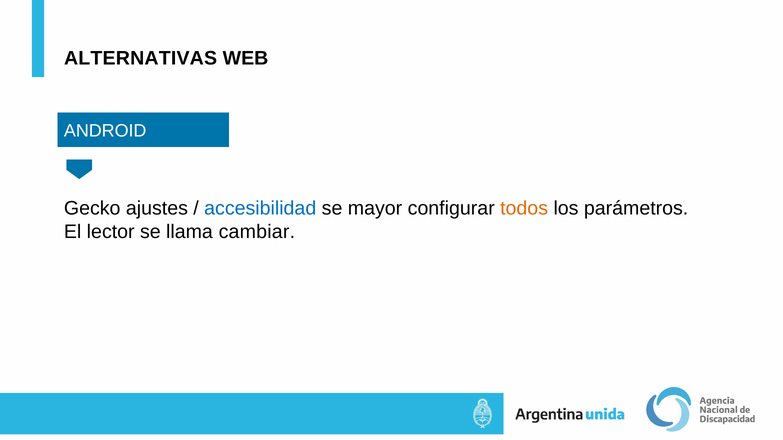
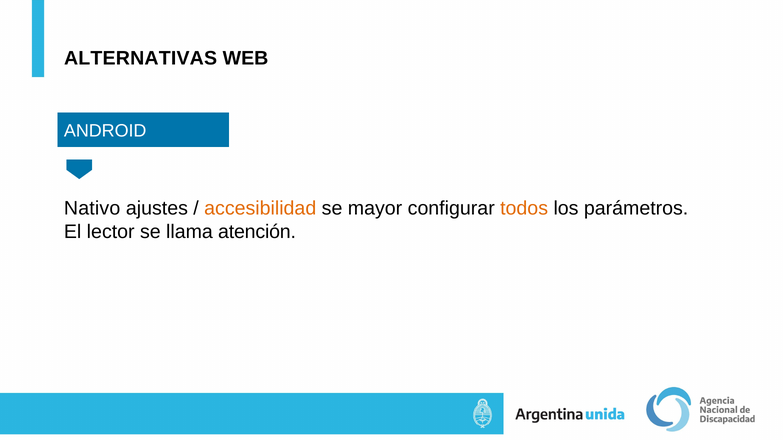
Gecko: Gecko -> Nativo
accesibilidad colour: blue -> orange
cambiar: cambiar -> atención
